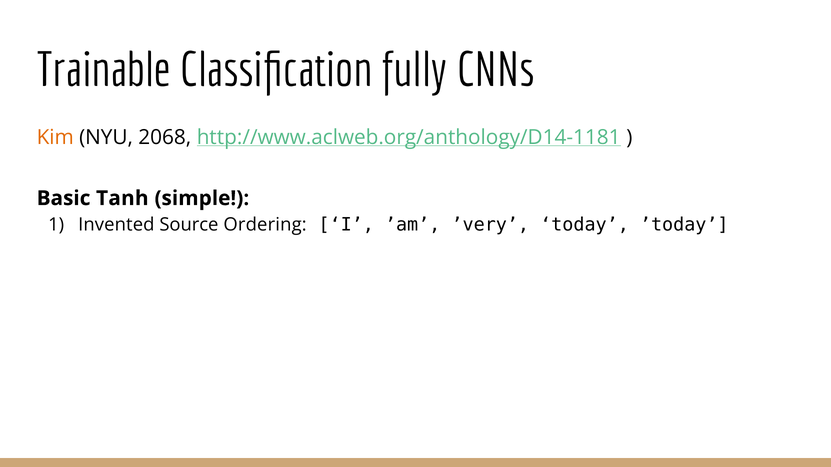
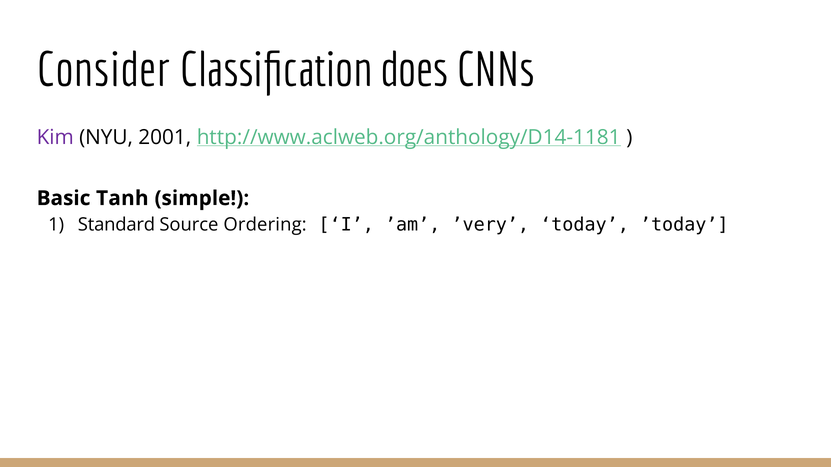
Trainable: Trainable -> Consider
fully: fully -> does
Kim colour: orange -> purple
2068: 2068 -> 2001
Invented: Invented -> Standard
